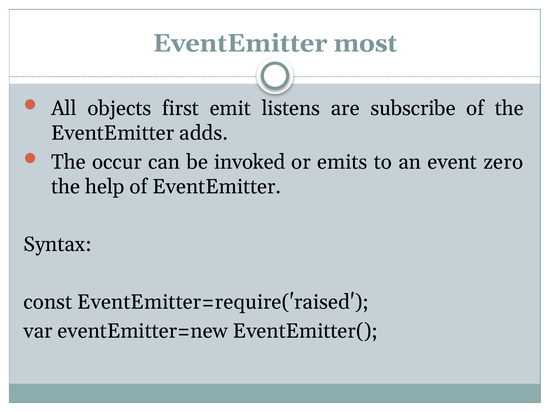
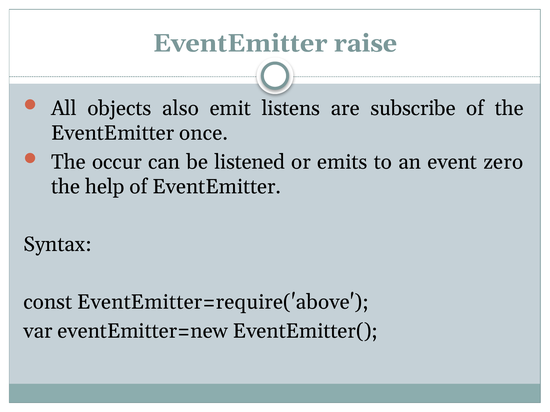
most: most -> raise
first: first -> also
adds: adds -> once
invoked: invoked -> listened
EventEmitter=require('raised: EventEmitter=require('raised -> EventEmitter=require('above
